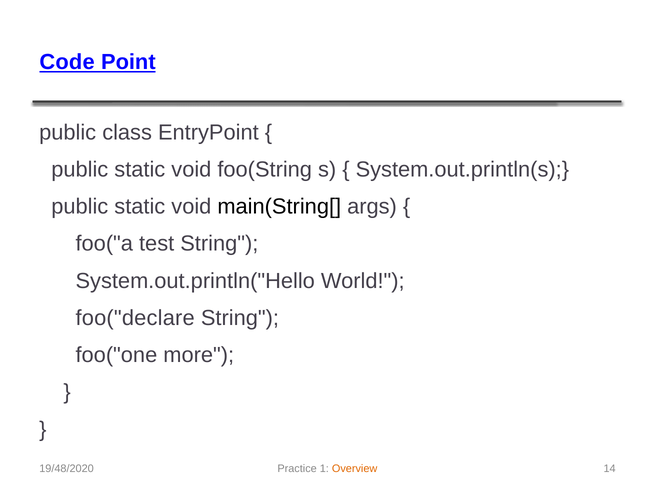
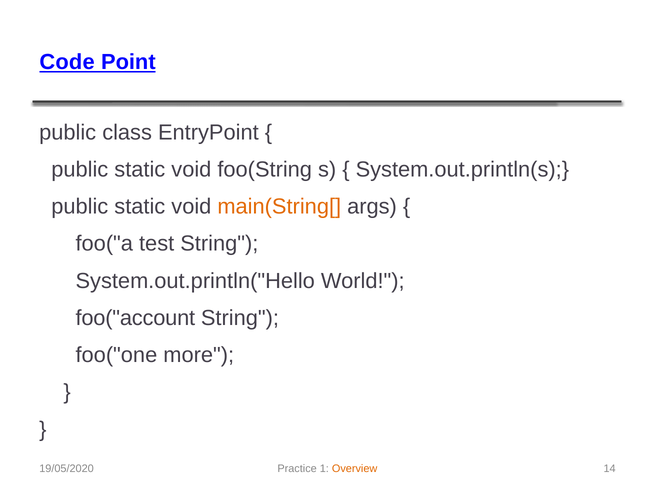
main(String[ colour: black -> orange
foo("declare: foo("declare -> foo("account
19/48/2020: 19/48/2020 -> 19/05/2020
